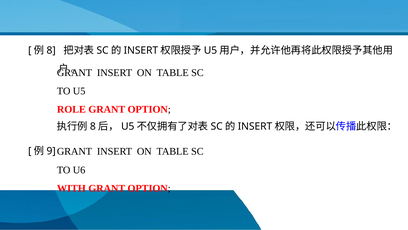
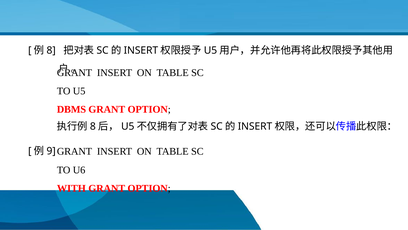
ROLE: ROLE -> DBMS
